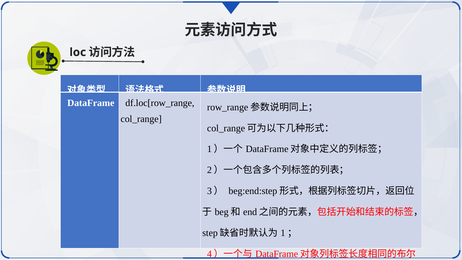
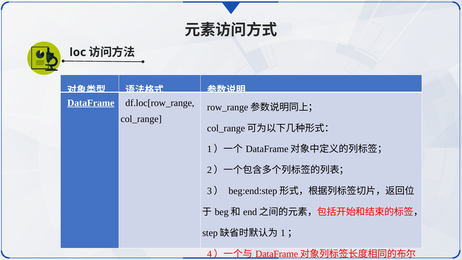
DataFrame underline: none -> present
